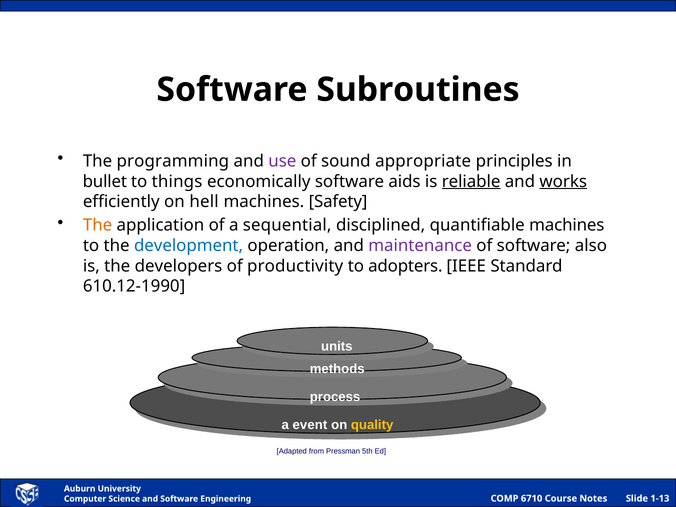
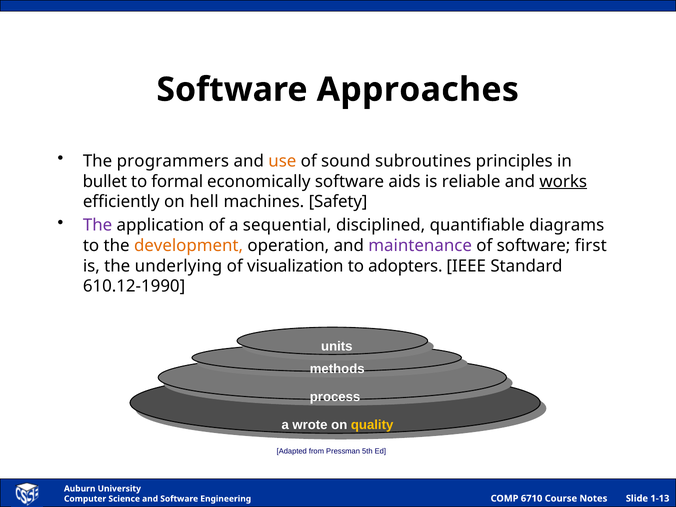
Subroutines: Subroutines -> Approaches
programming: programming -> programmers
use colour: purple -> orange
appropriate: appropriate -> subroutines
things: things -> formal
reliable underline: present -> none
The at (98, 225) colour: orange -> purple
quantifiable machines: machines -> diagrams
development colour: blue -> orange
also: also -> first
developers: developers -> underlying
productivity: productivity -> visualization
event: event -> wrote
